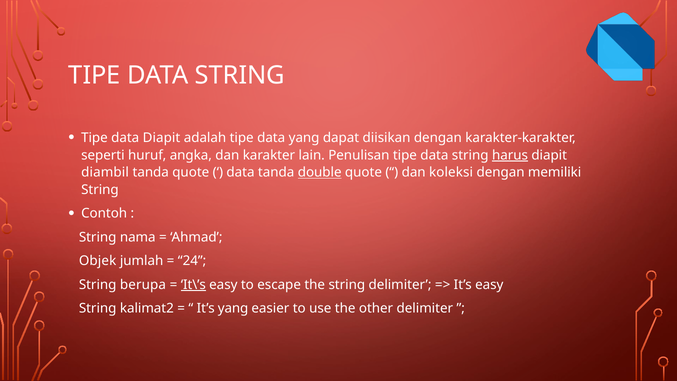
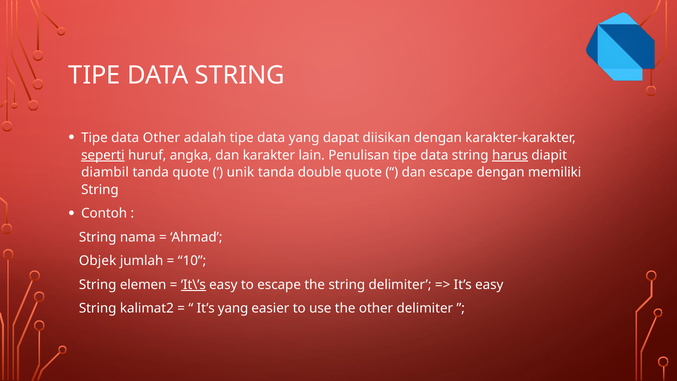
data Diapit: Diapit -> Other
seperti underline: none -> present
data at (241, 172): data -> unik
double underline: present -> none
dan koleksi: koleksi -> escape
24: 24 -> 10
berupa: berupa -> elemen
